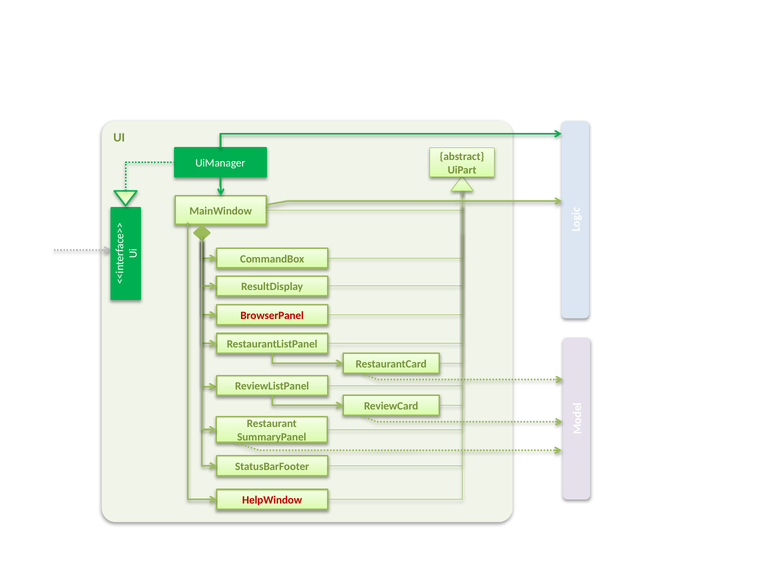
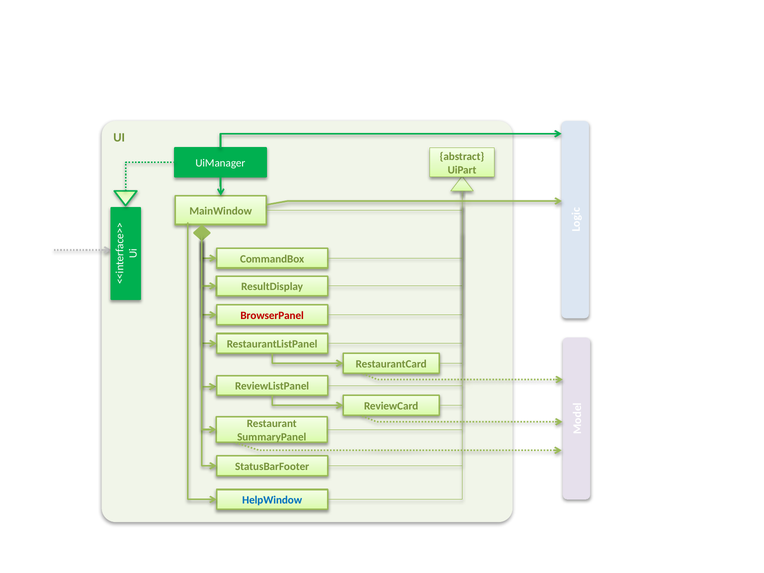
HelpWindow colour: red -> blue
